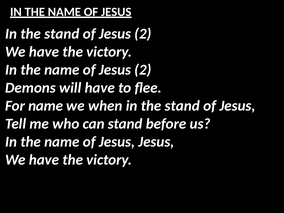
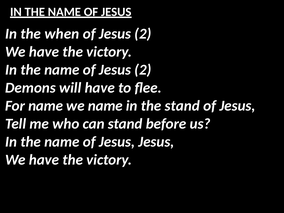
stand at (62, 34): stand -> when
we when: when -> name
